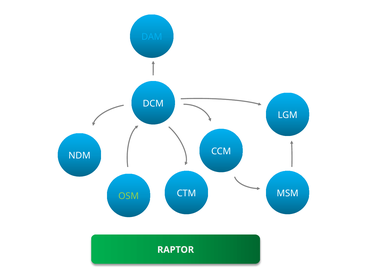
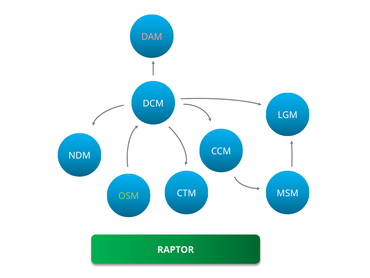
DAM colour: light blue -> pink
